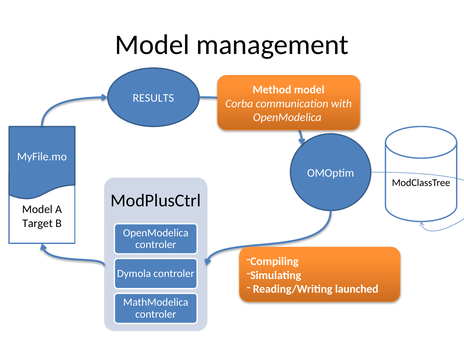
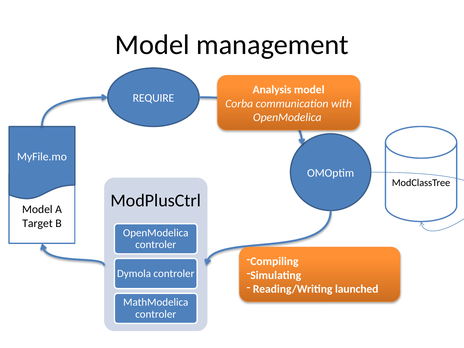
Method: Method -> Analysis
RESULTS: RESULTS -> REQUIRE
